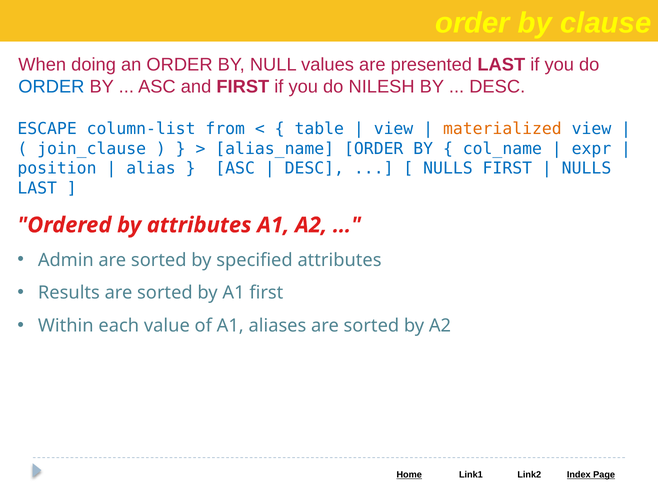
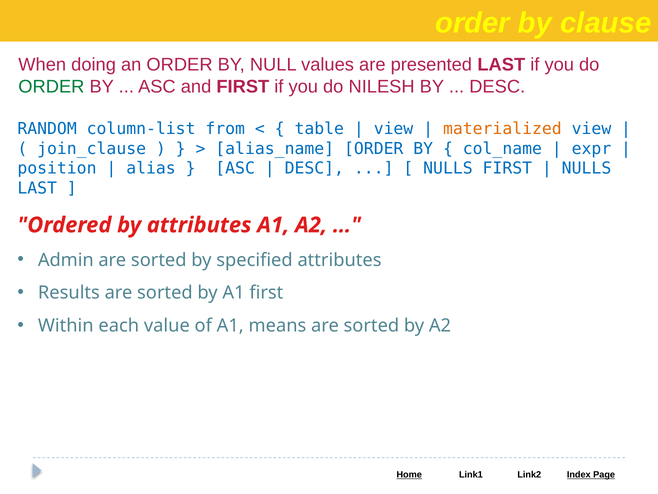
ORDER at (51, 86) colour: blue -> green
ESCAPE: ESCAPE -> RANDOM
aliases: aliases -> means
